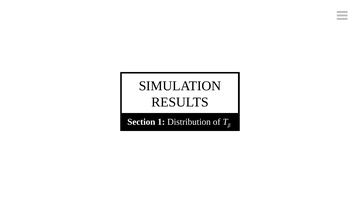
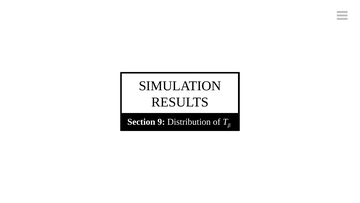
1: 1 -> 9
